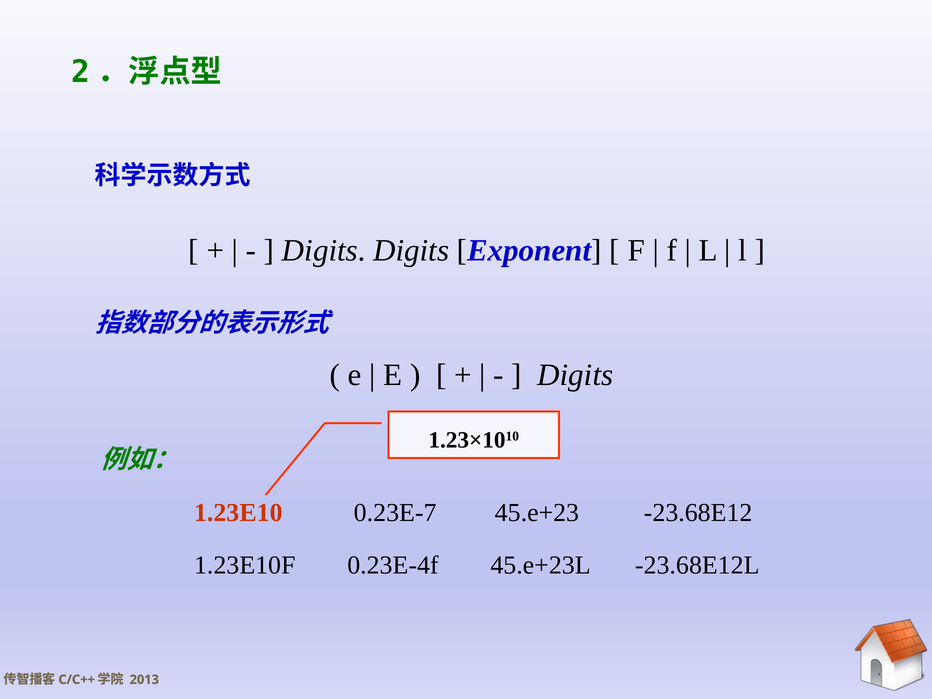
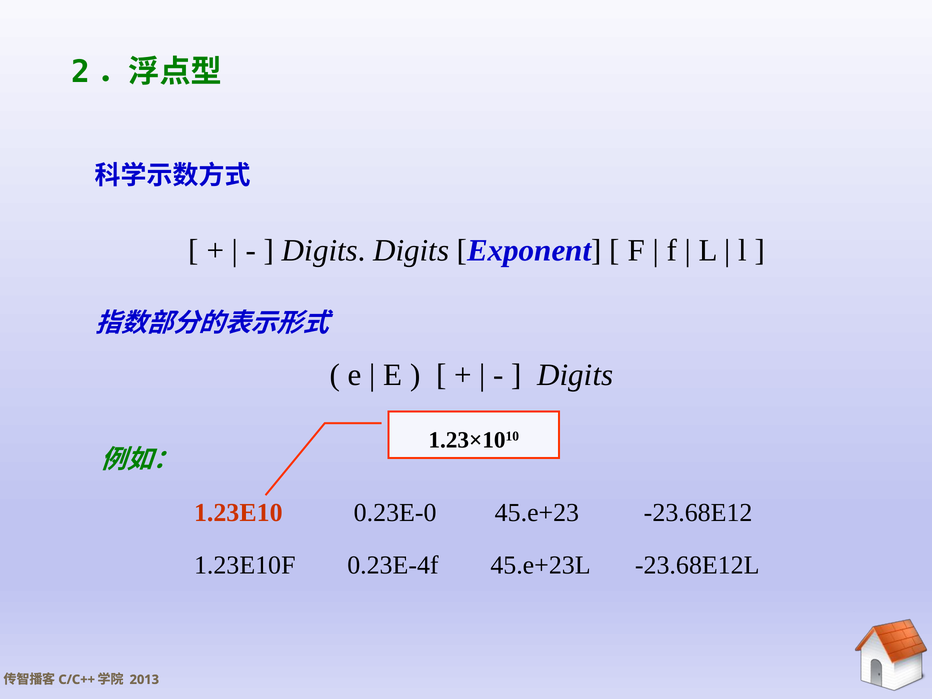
0.23E-7: 0.23E-7 -> 0.23E-0
